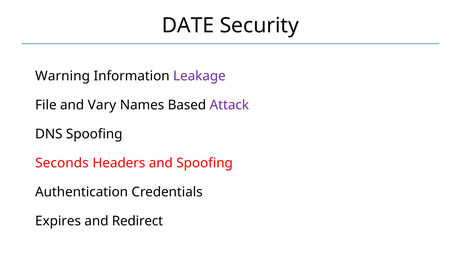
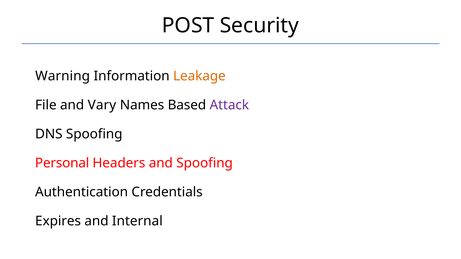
DATE: DATE -> POST
Leakage colour: purple -> orange
Seconds: Seconds -> Personal
Redirect: Redirect -> Internal
